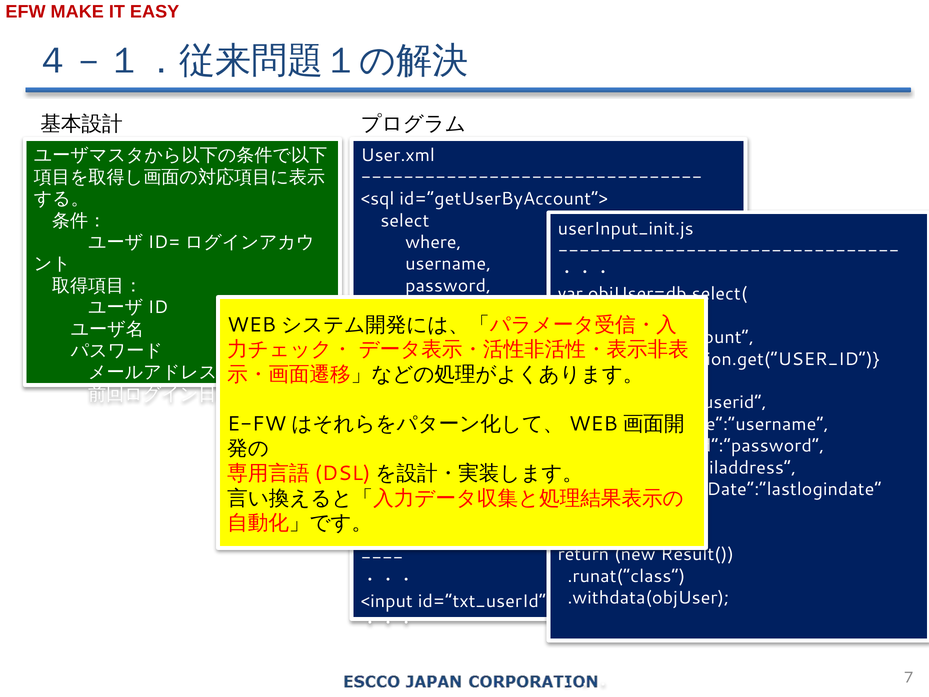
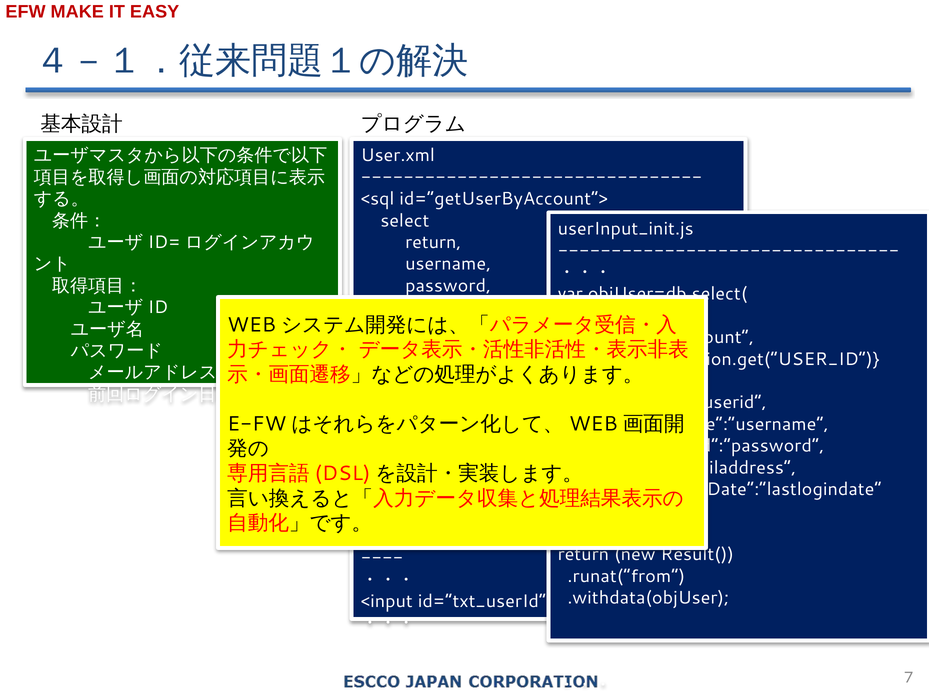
where at (433, 242): where -> return
.runat(“class: .runat(“class -> .runat(“from
